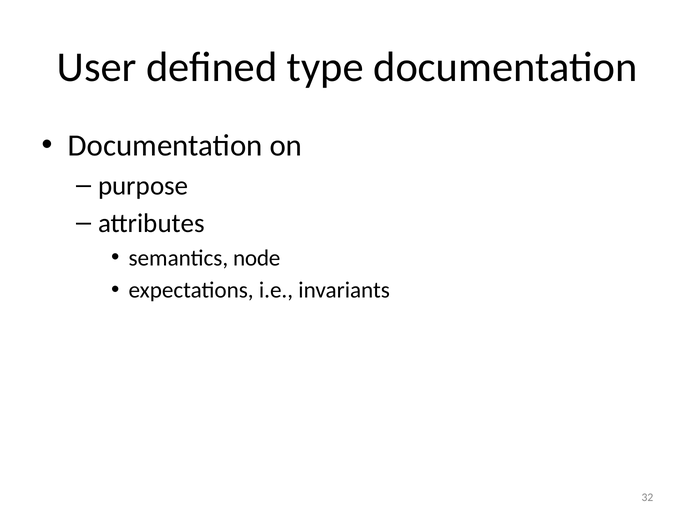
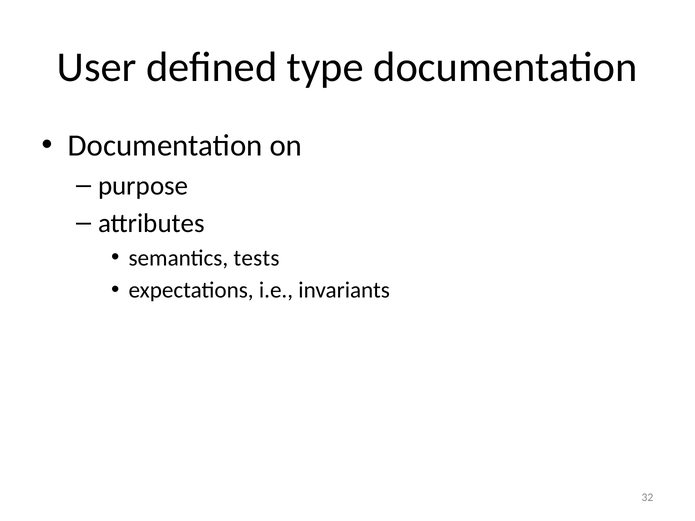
node: node -> tests
